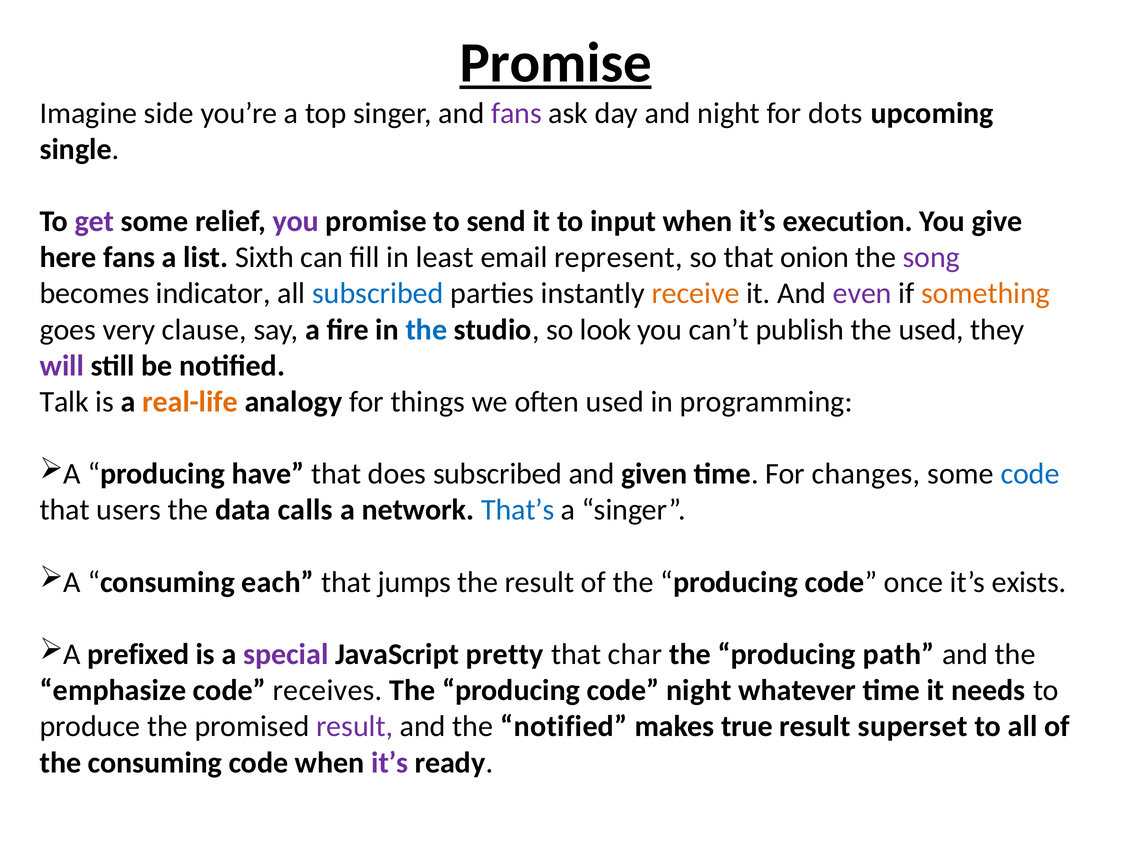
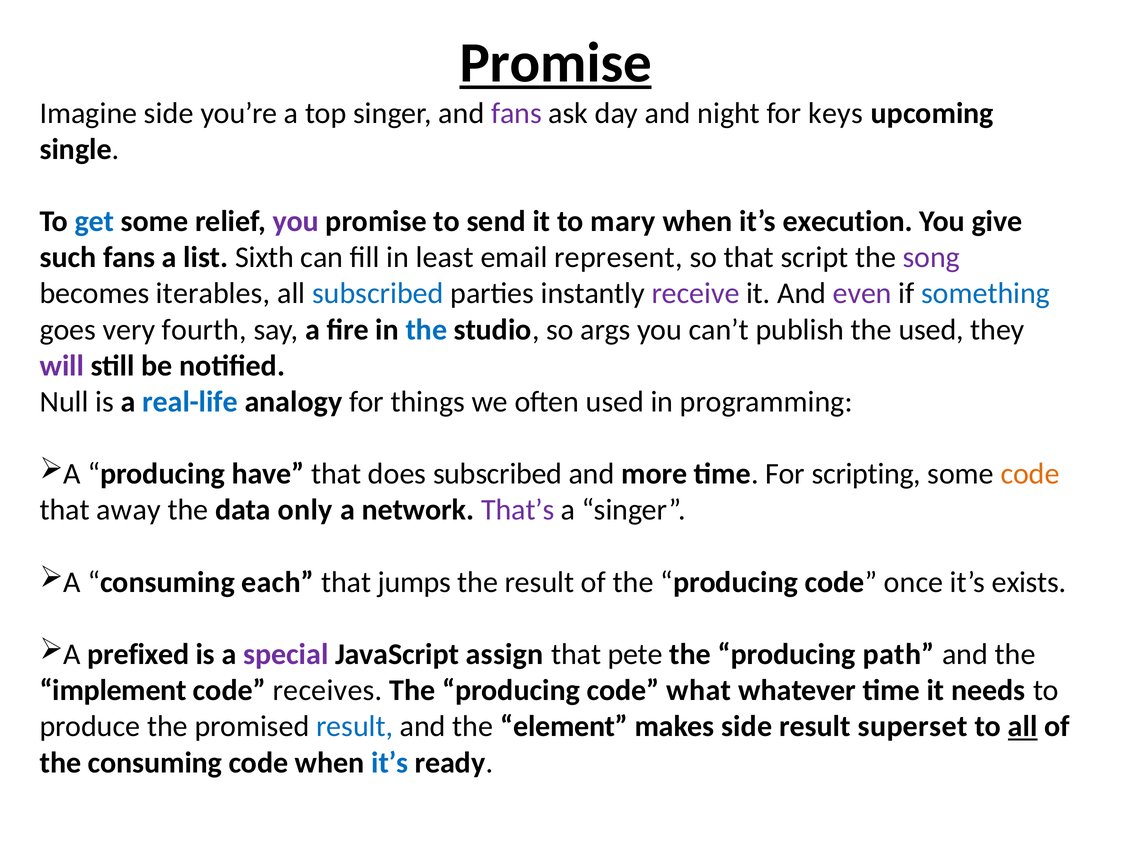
dots: dots -> keys
get colour: purple -> blue
input: input -> mary
here: here -> such
onion: onion -> script
indicator: indicator -> iterables
receive colour: orange -> purple
something colour: orange -> blue
clause: clause -> fourth
look: look -> args
Talk: Talk -> Null
real-life colour: orange -> blue
given: given -> more
changes: changes -> scripting
code at (1030, 474) colour: blue -> orange
users: users -> away
calls: calls -> only
That’s colour: blue -> purple
pretty: pretty -> assign
char: char -> pete
emphasize: emphasize -> implement
code night: night -> what
result at (355, 727) colour: purple -> blue
the notified: notified -> element
makes true: true -> side
all at (1023, 727) underline: none -> present
it’s at (390, 763) colour: purple -> blue
